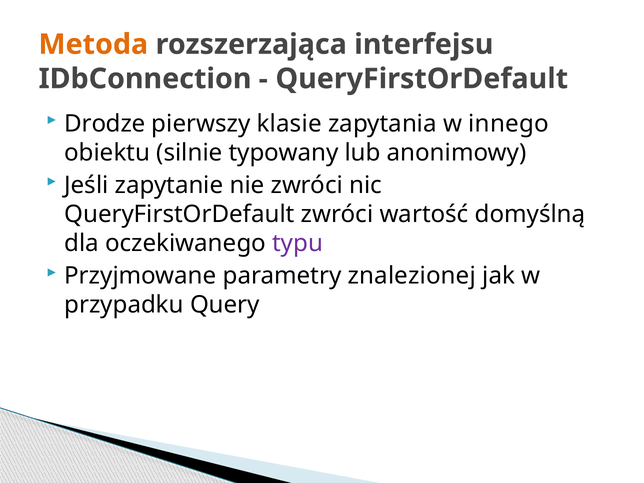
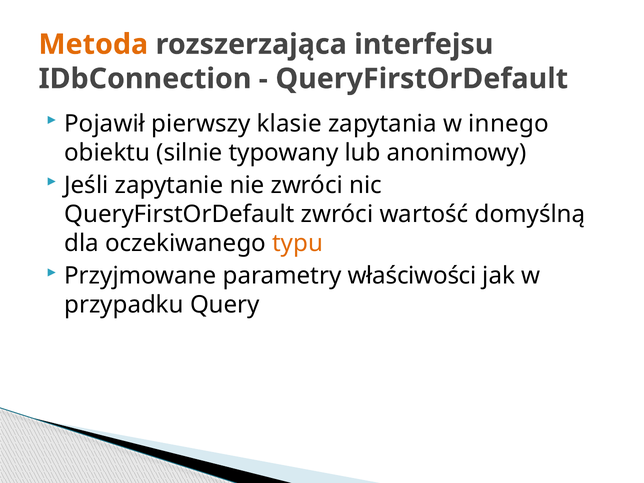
Drodze: Drodze -> Pojawił
typu colour: purple -> orange
znalezionej: znalezionej -> właściwości
